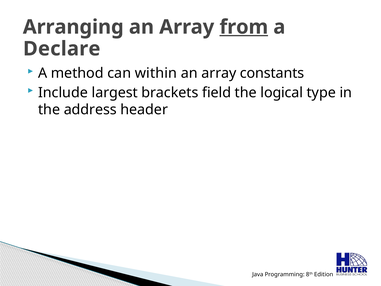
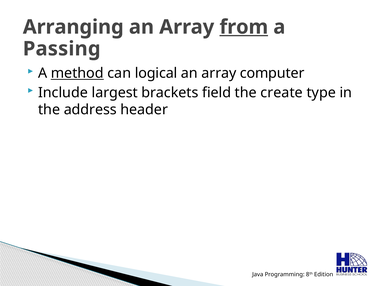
Declare: Declare -> Passing
method underline: none -> present
within: within -> logical
constants: constants -> computer
logical: logical -> create
